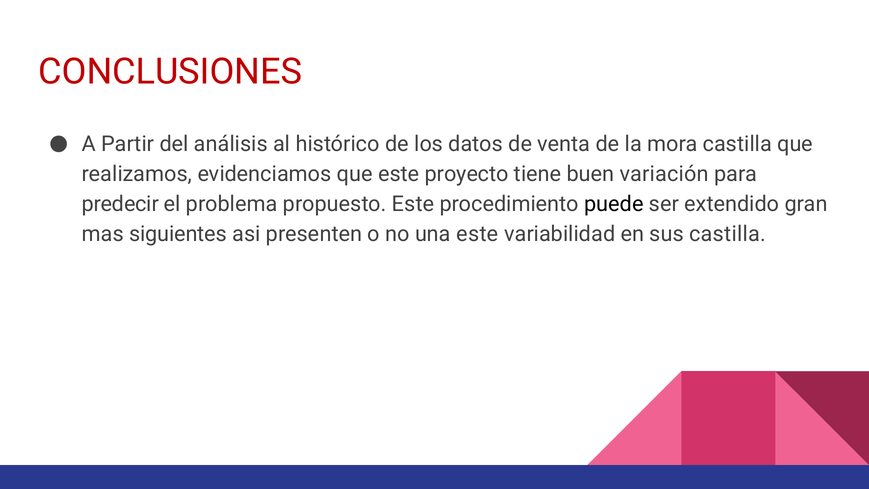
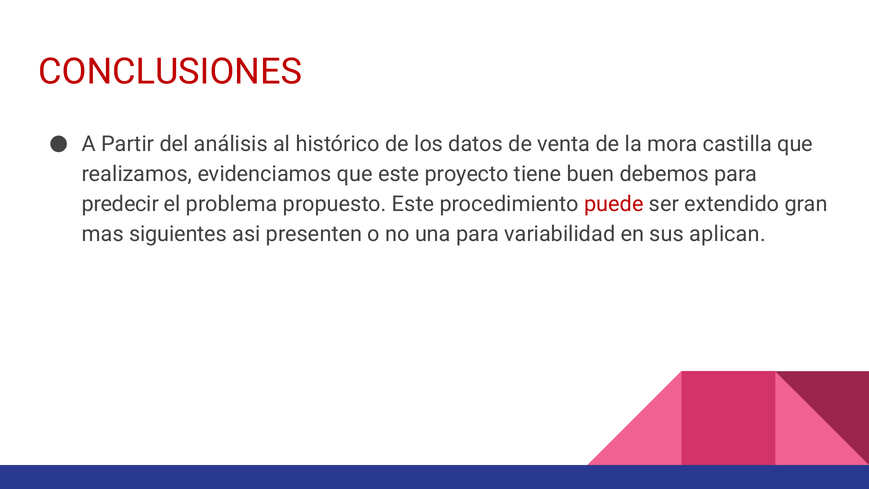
variación: variación -> debemos
puede colour: black -> red
una este: este -> para
sus castilla: castilla -> aplican
